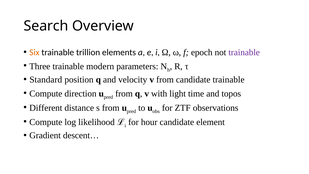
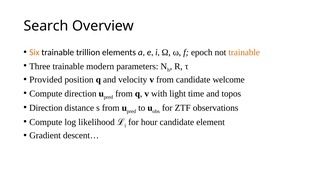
trainable at (244, 52) colour: purple -> orange
Standard: Standard -> Provided
candidate trainable: trainable -> welcome
Different at (46, 108): Different -> Direction
